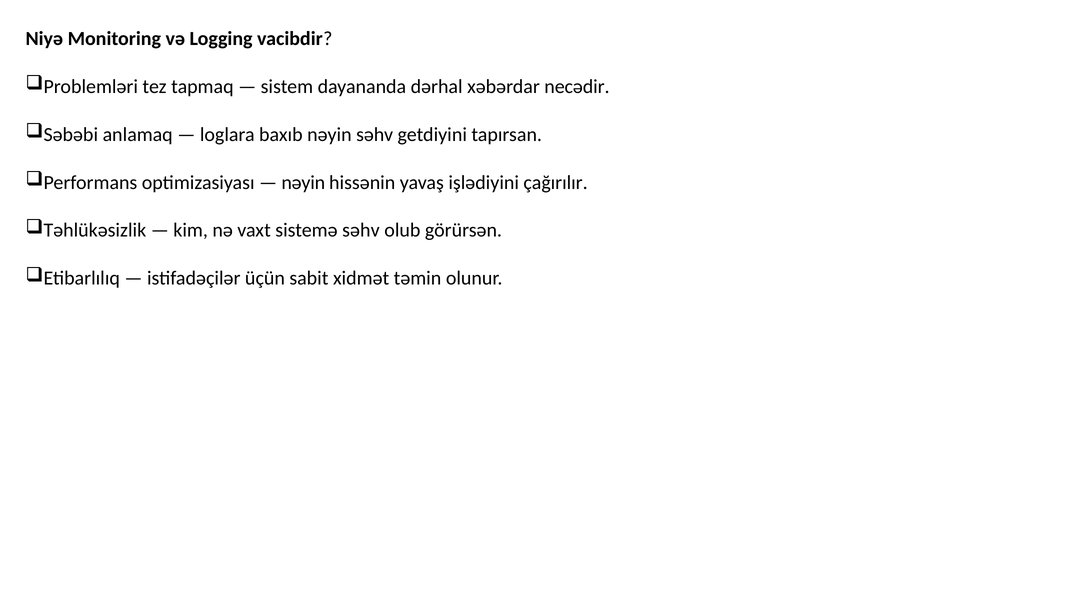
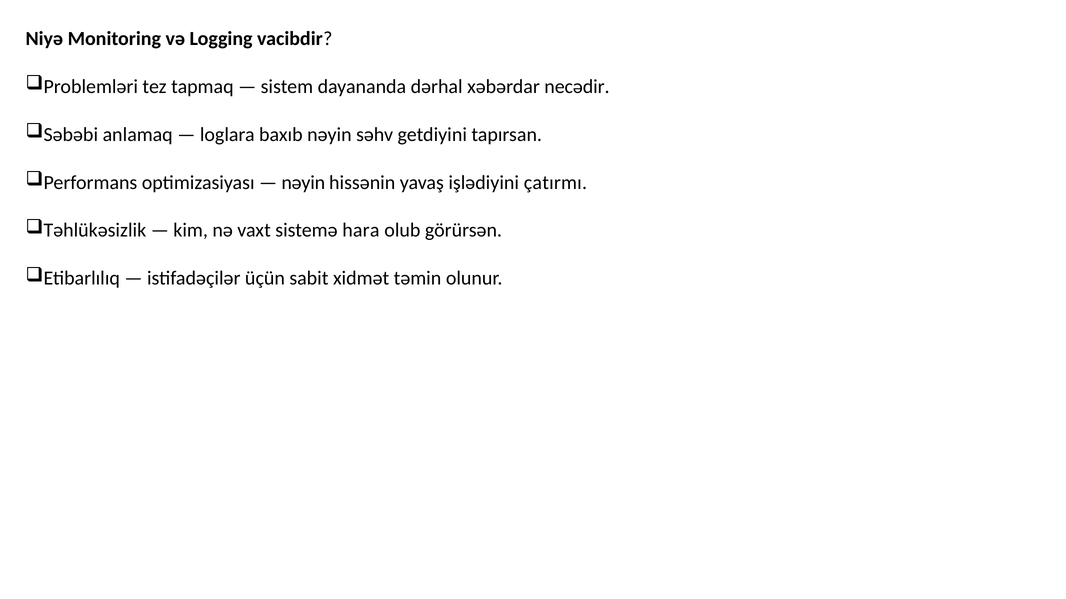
çağırılır: çağırılır -> çatırmı
sistemə səhv: səhv -> hara
